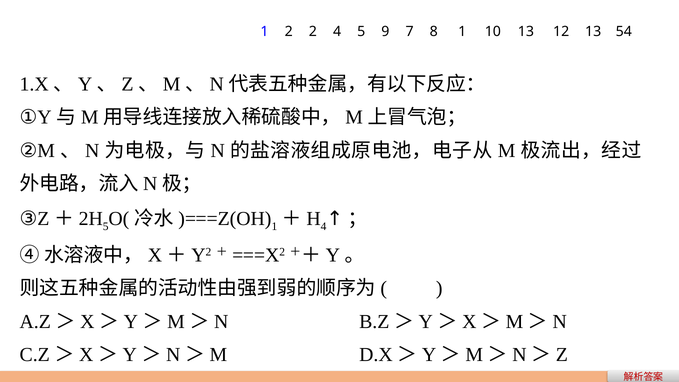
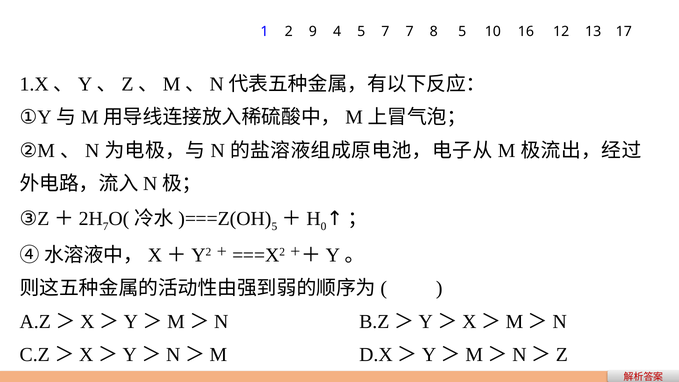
2 2: 2 -> 9
5 9: 9 -> 7
8 1: 1 -> 5
10 13: 13 -> 16
54: 54 -> 17
5 at (106, 226): 5 -> 7
1 at (274, 226): 1 -> 5
4 at (324, 226): 4 -> 0
